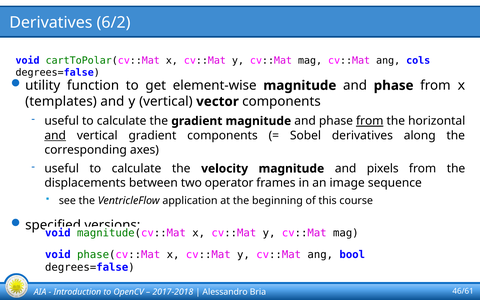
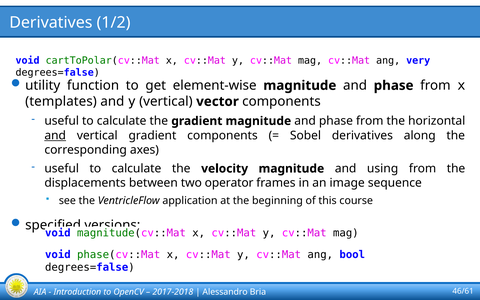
6/2: 6/2 -> 1/2
cols: cols -> very
from at (370, 121) underline: present -> none
pixels: pixels -> using
